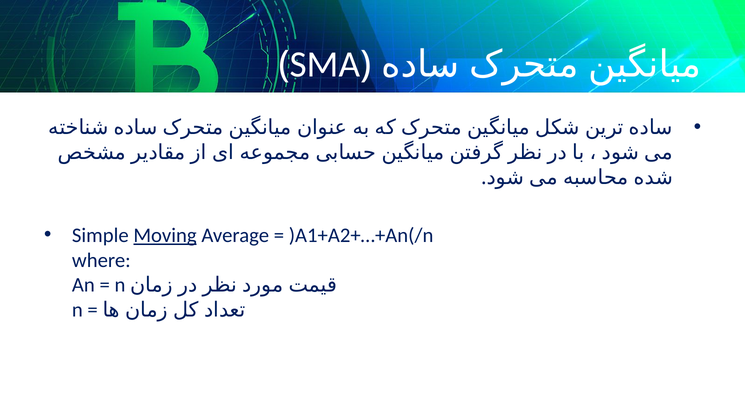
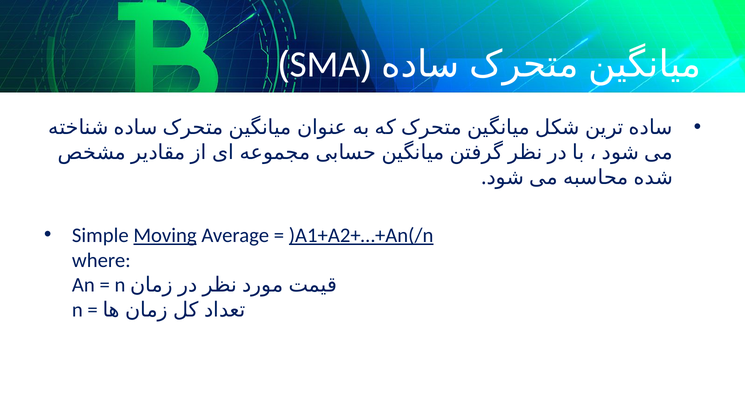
)A1+A2+…+An(/n underline: none -> present
